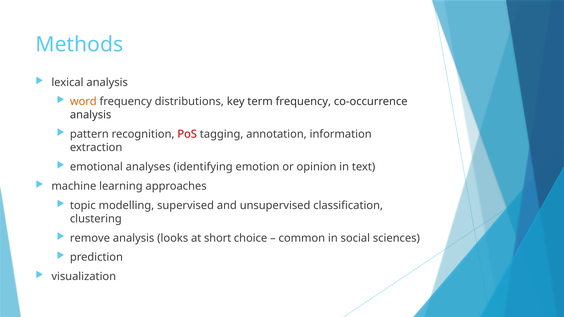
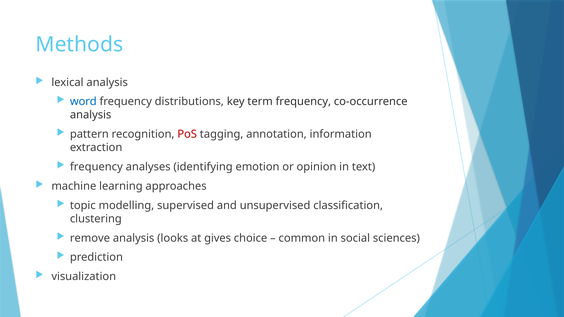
word colour: orange -> blue
emotional at (96, 167): emotional -> frequency
short: short -> gives
